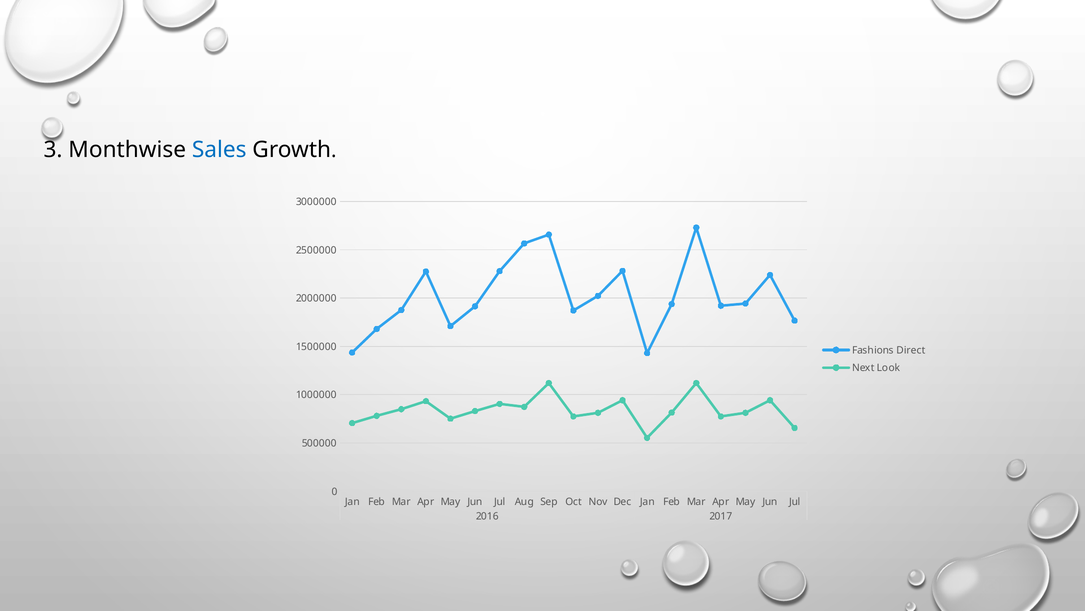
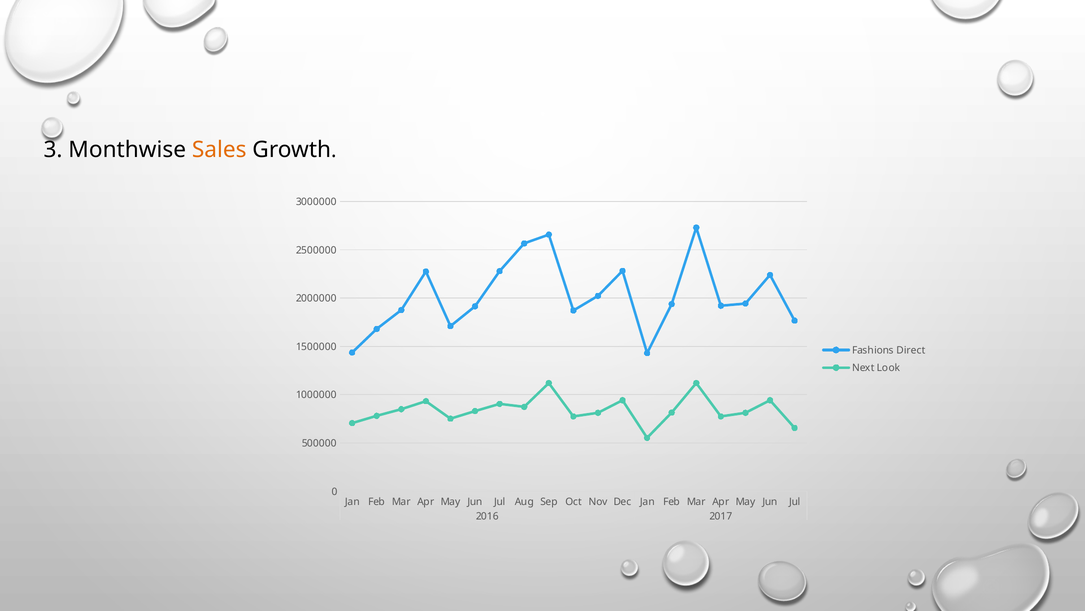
Sales colour: blue -> orange
